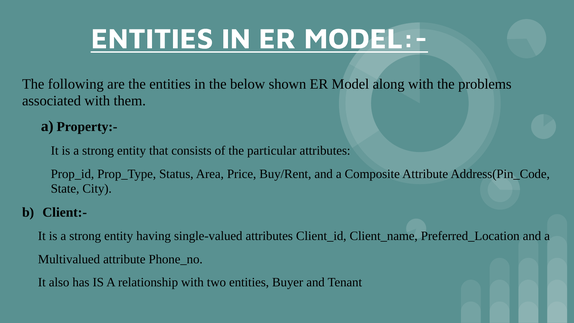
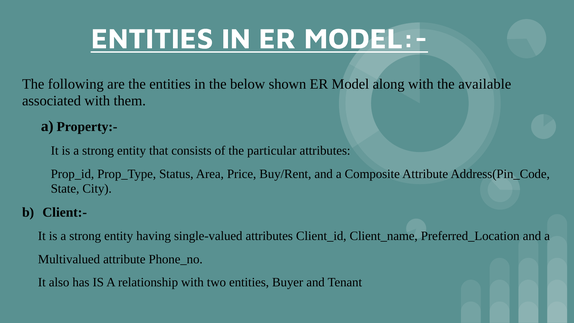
problems: problems -> available
